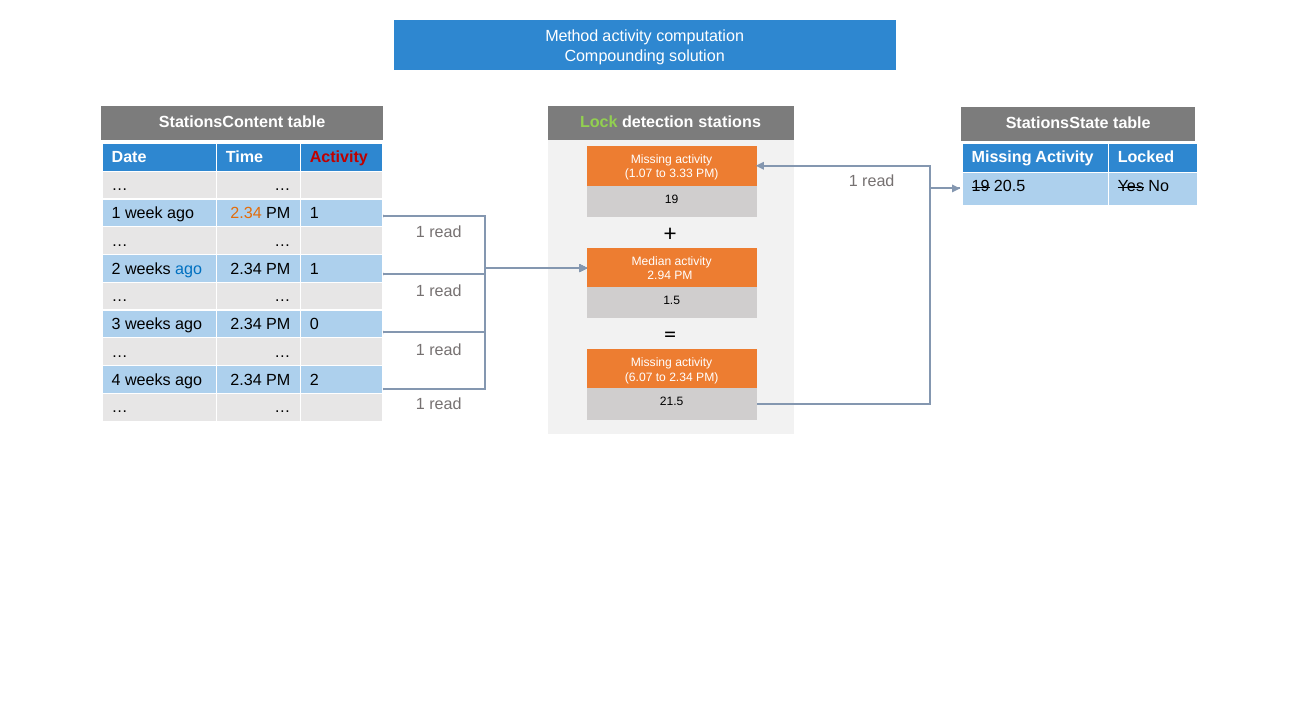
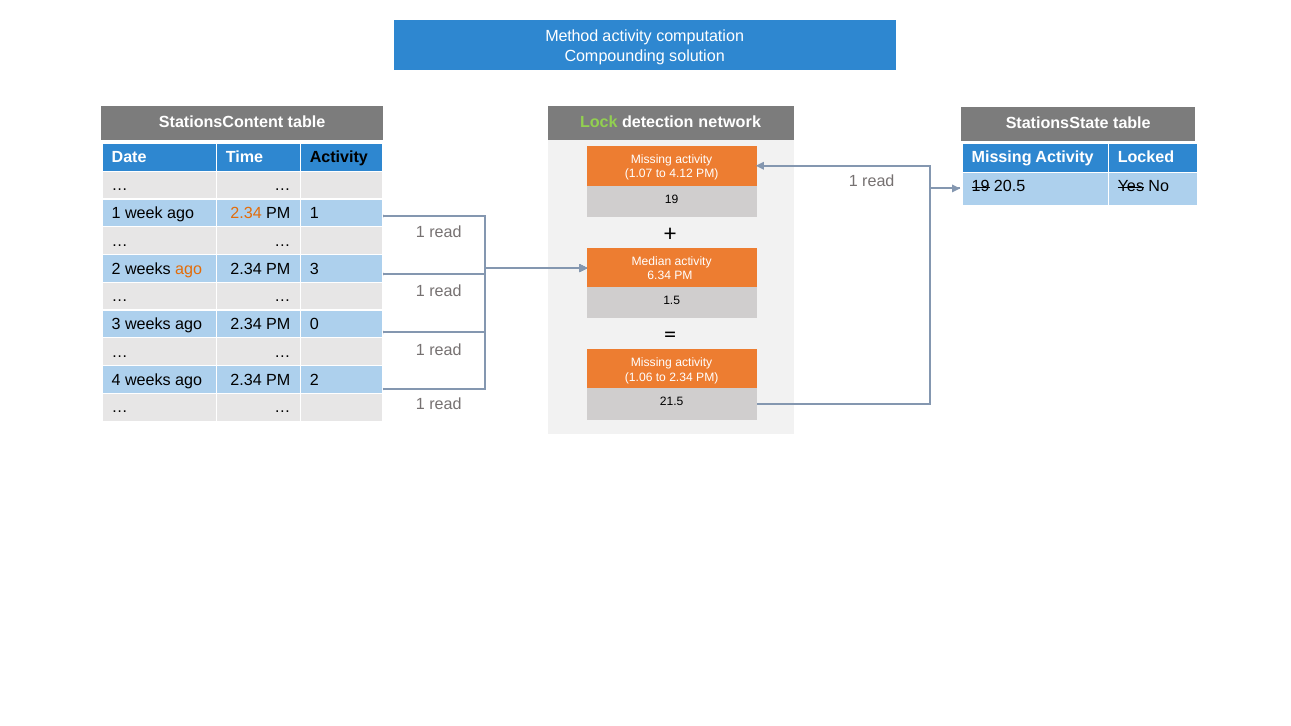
stations: stations -> network
Activity at (339, 158) colour: red -> black
3.33: 3.33 -> 4.12
ago at (189, 269) colour: blue -> orange
1 at (314, 269): 1 -> 3
2.94: 2.94 -> 6.34
6.07: 6.07 -> 1.06
